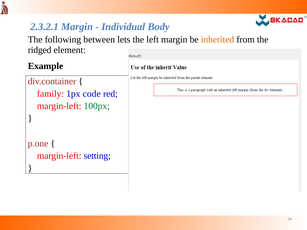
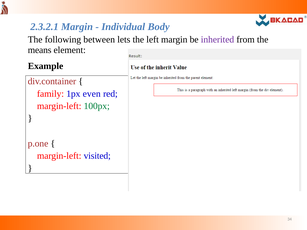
inherited colour: orange -> purple
ridged: ridged -> means
code: code -> even
setting: setting -> visited
